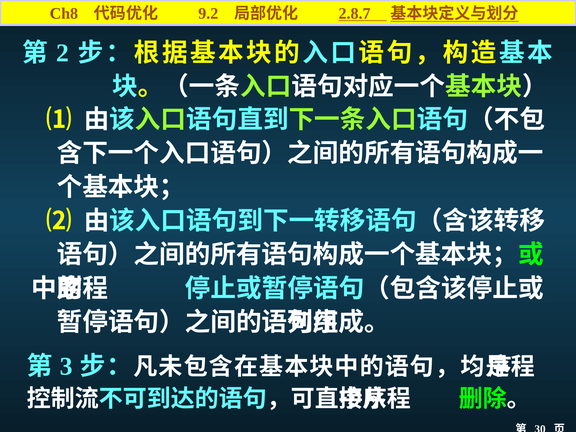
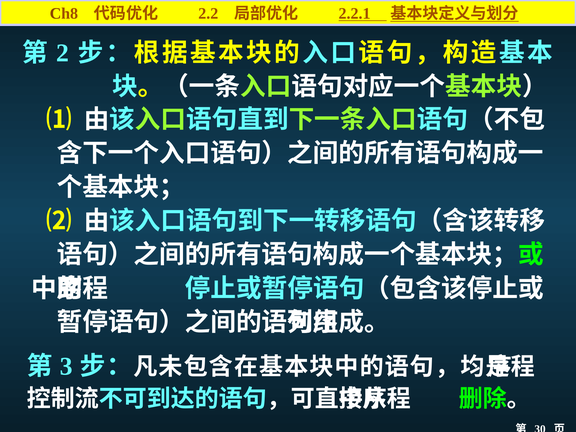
9.2: 9.2 -> 2.2
2.8.7: 2.8.7 -> 2.2.1
